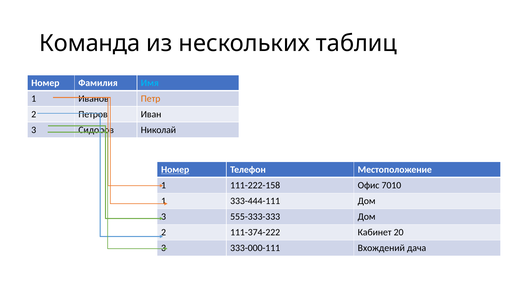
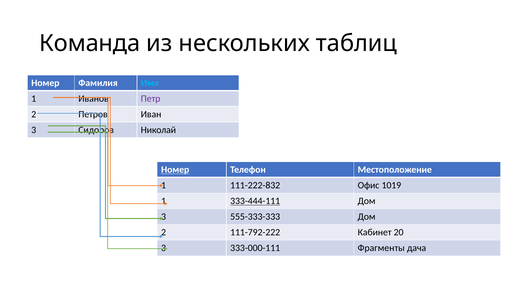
Петр colour: orange -> purple
111-222-158: 111-222-158 -> 111-222-832
7010: 7010 -> 1019
333-444-111 underline: none -> present
111-374-222: 111-374-222 -> 111-792-222
Вхождений: Вхождений -> Фрагменты
